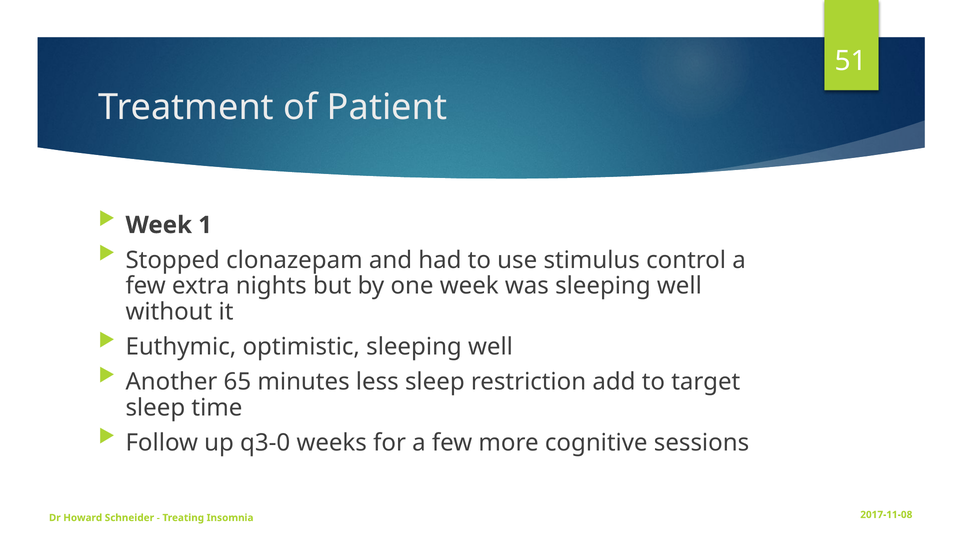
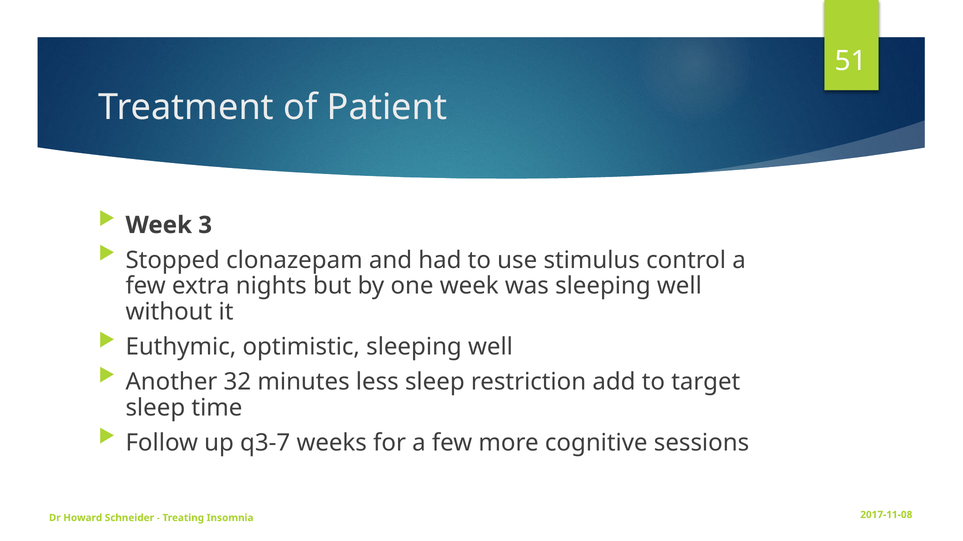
1: 1 -> 3
65: 65 -> 32
q3-0: q3-0 -> q3-7
